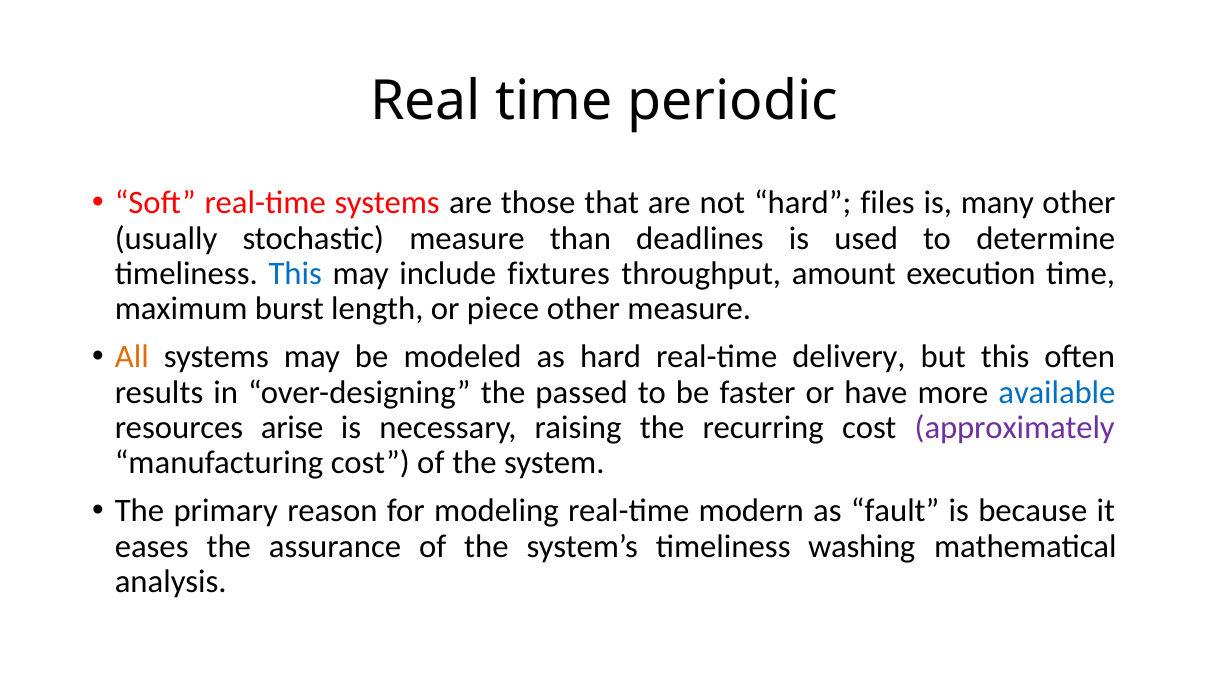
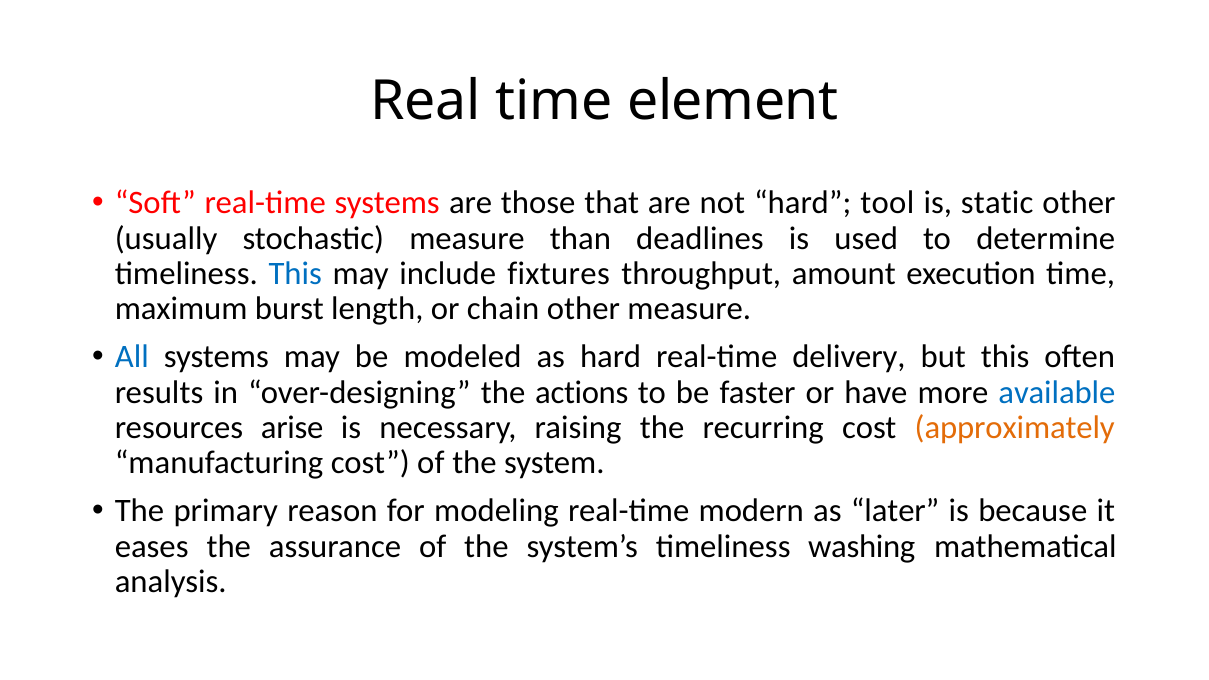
periodic: periodic -> element
files: files -> tool
many: many -> static
piece: piece -> chain
All colour: orange -> blue
passed: passed -> actions
approximately colour: purple -> orange
fault: fault -> later
